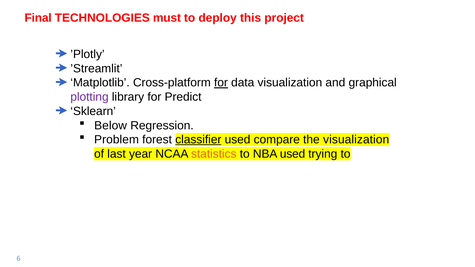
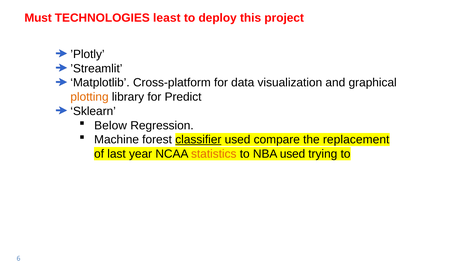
Final: Final -> Must
must: must -> least
for at (221, 83) underline: present -> none
plotting colour: purple -> orange
Problem: Problem -> Machine
the visualization: visualization -> replacement
